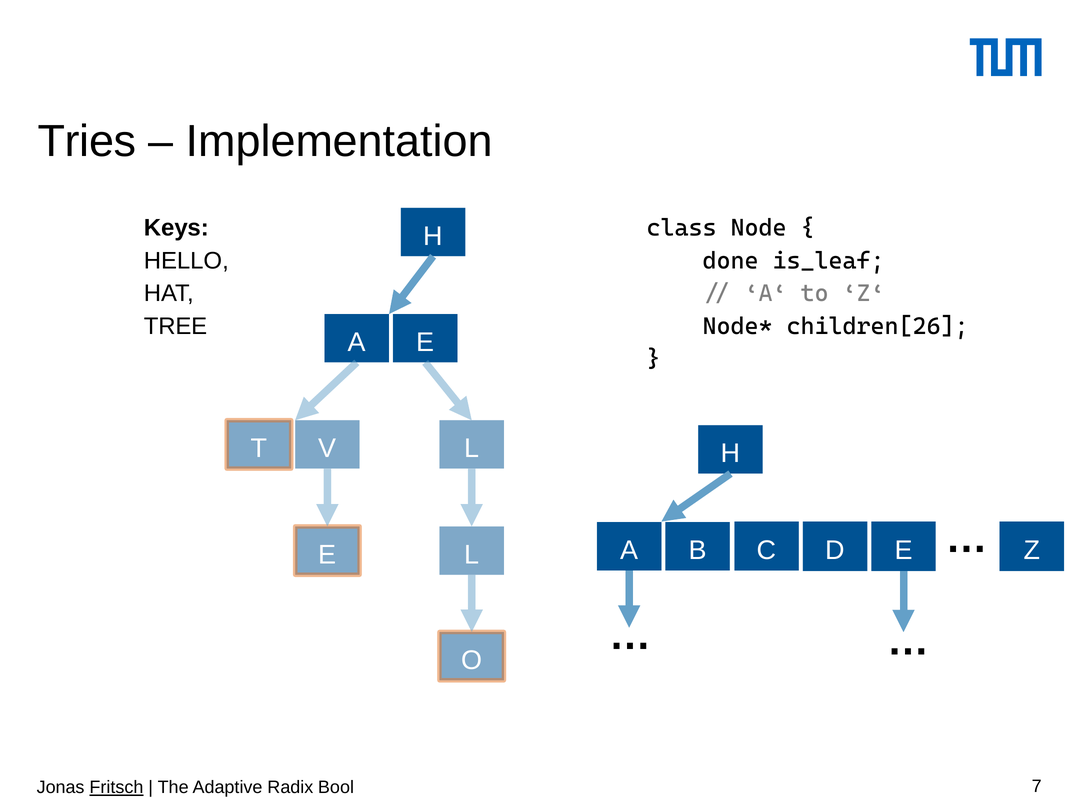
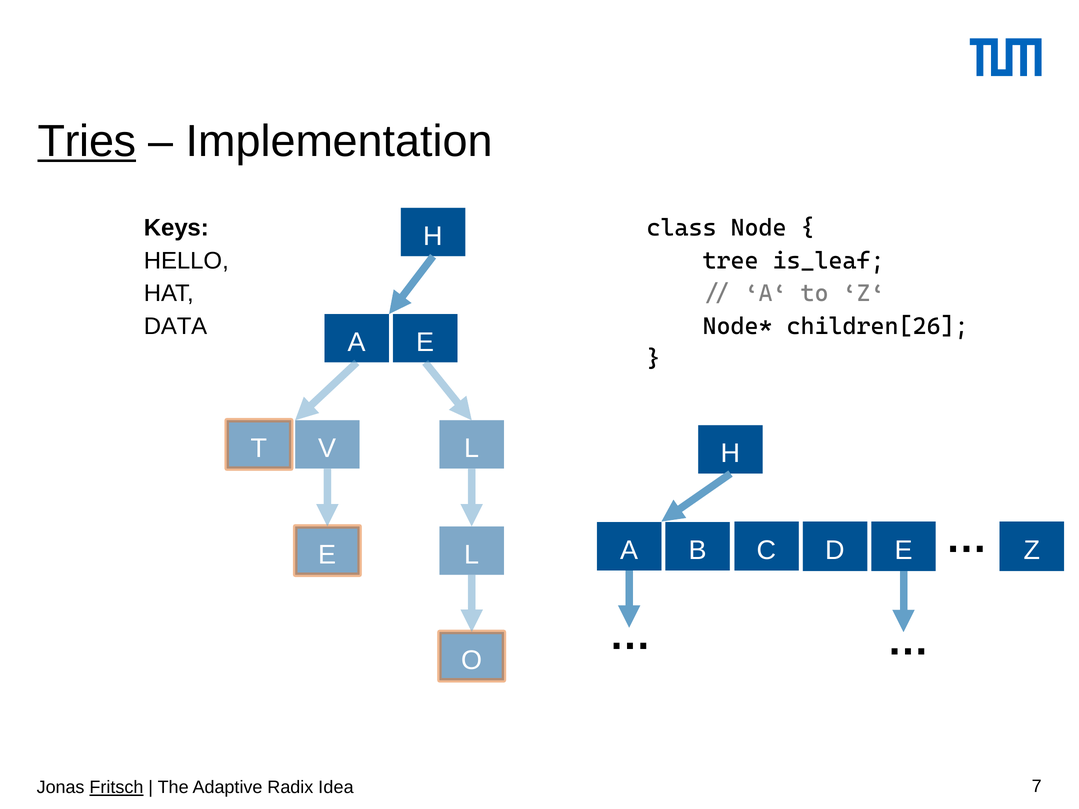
Tries underline: none -> present
done: done -> tree
TREE: TREE -> DATA
Bool: Bool -> Idea
